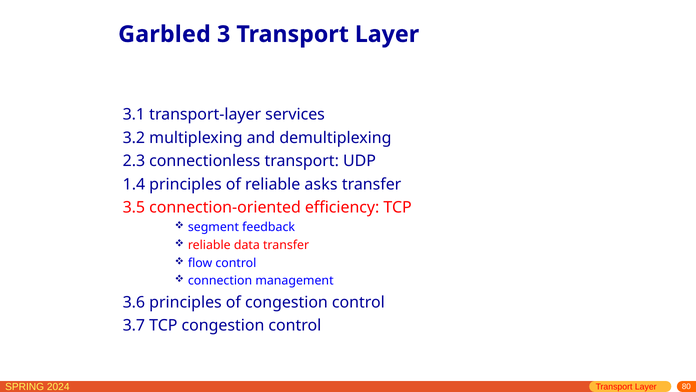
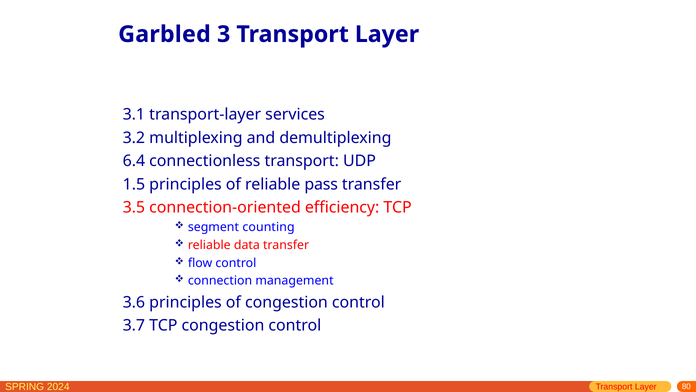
2.3: 2.3 -> 6.4
1.4: 1.4 -> 1.5
asks: asks -> pass
feedback: feedback -> counting
